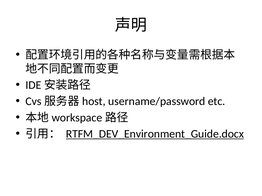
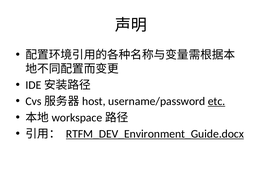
etc underline: none -> present
